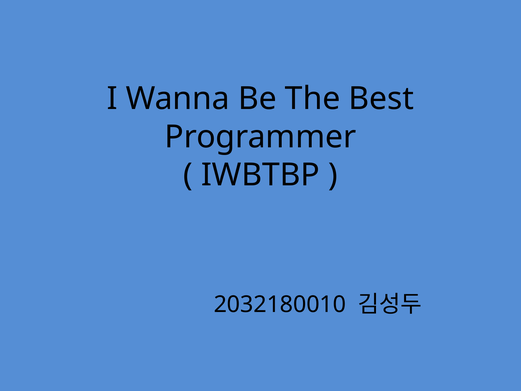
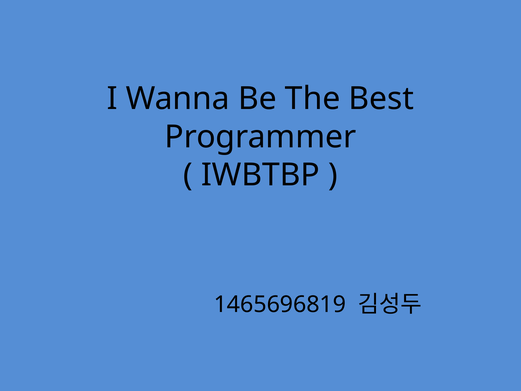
2032180010: 2032180010 -> 1465696819
